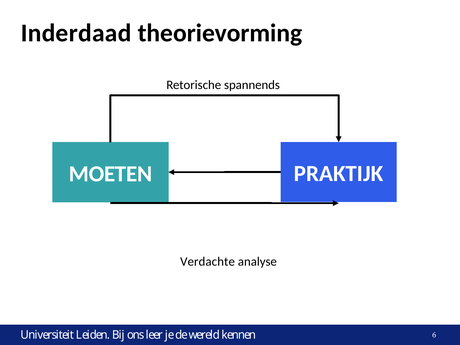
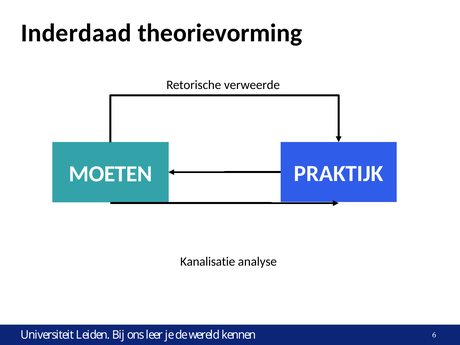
spannends: spannends -> verweerde
Verdachte: Verdachte -> Kanalisatie
